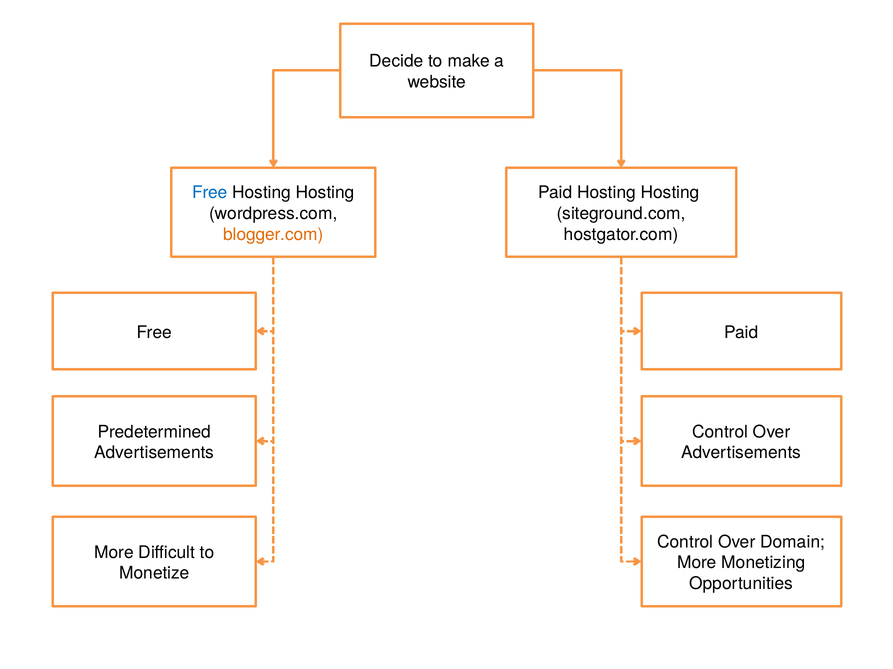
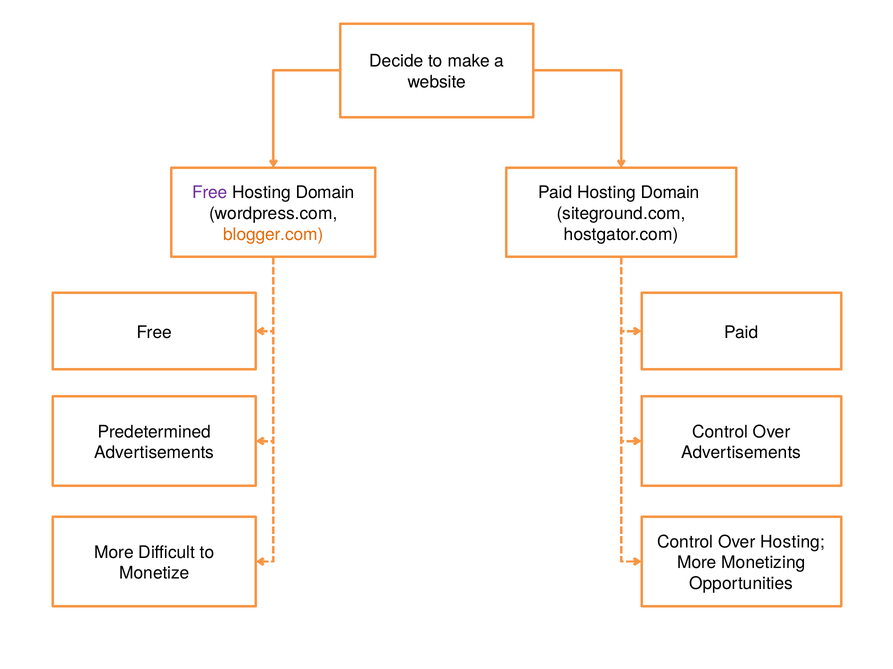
Free at (210, 193) colour: blue -> purple
Hosting at (325, 193): Hosting -> Domain
Paid Hosting Hosting: Hosting -> Domain
Over Domain: Domain -> Hosting
